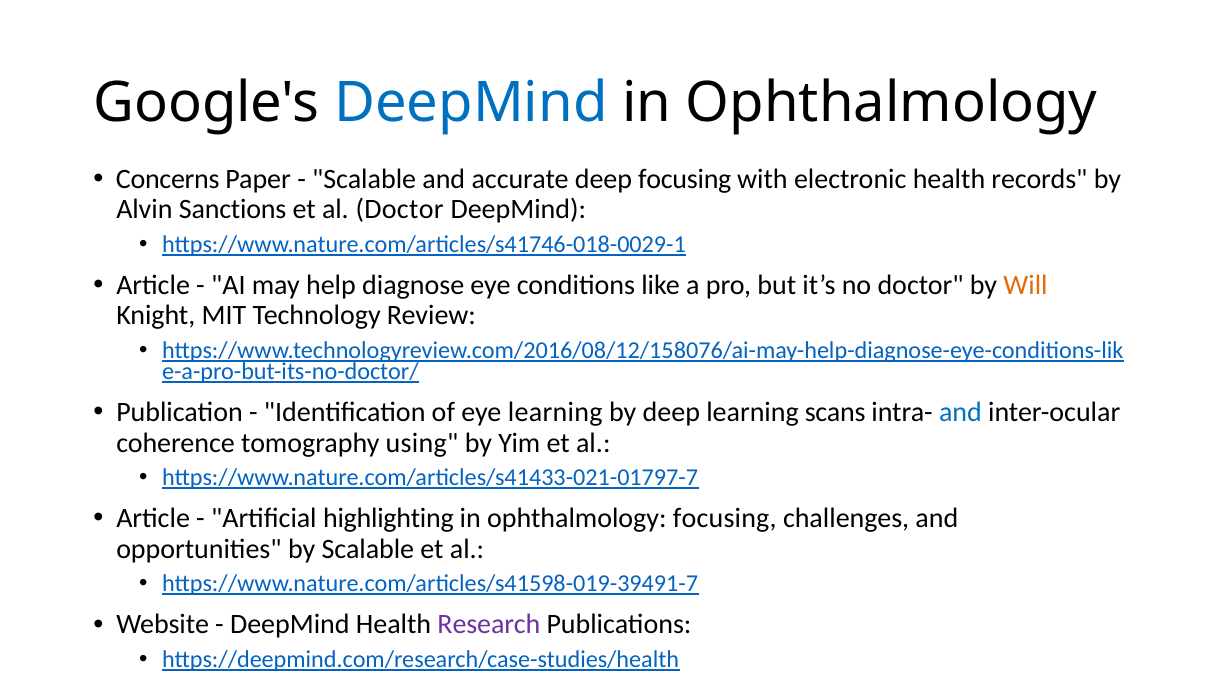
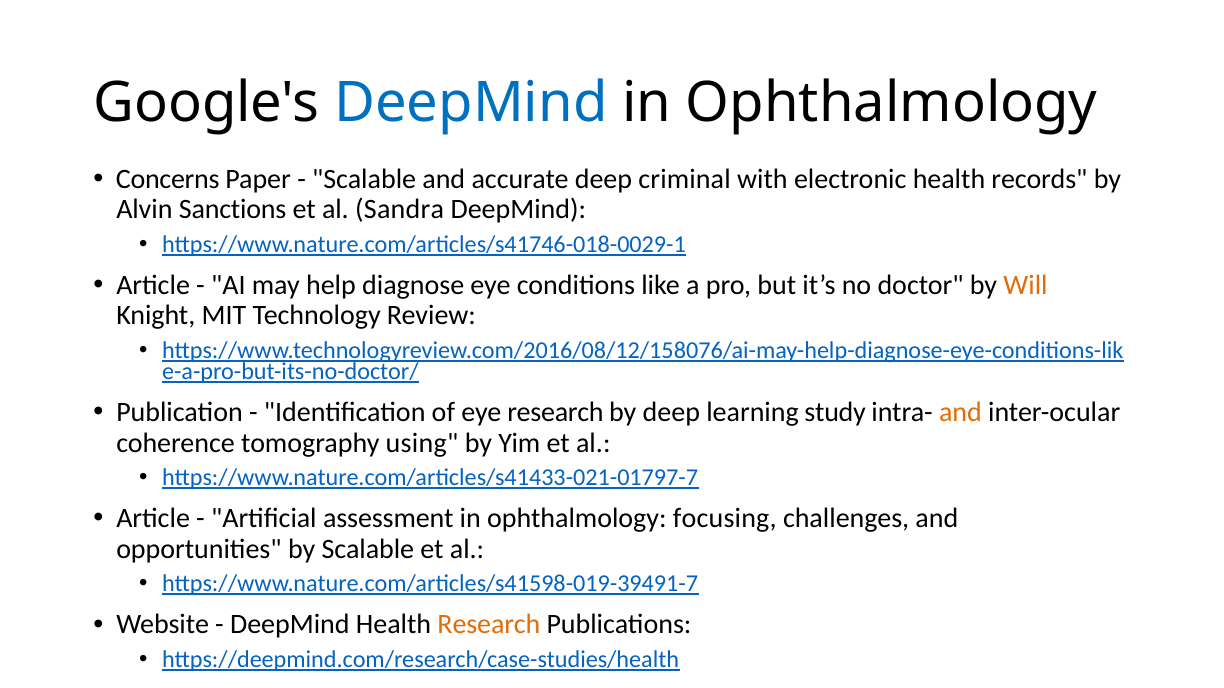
deep focusing: focusing -> criminal
al Doctor: Doctor -> Sandra
eye learning: learning -> research
scans: scans -> study
and at (960, 413) colour: blue -> orange
highlighting: highlighting -> assessment
Research at (489, 625) colour: purple -> orange
